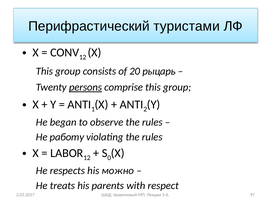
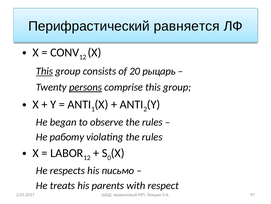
туристами: туристами -> равняется
This at (44, 71) underline: none -> present
можно: можно -> письмо
